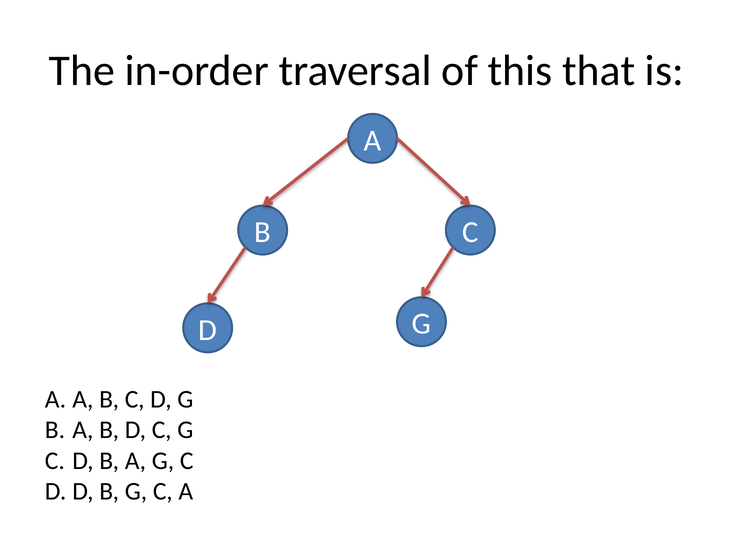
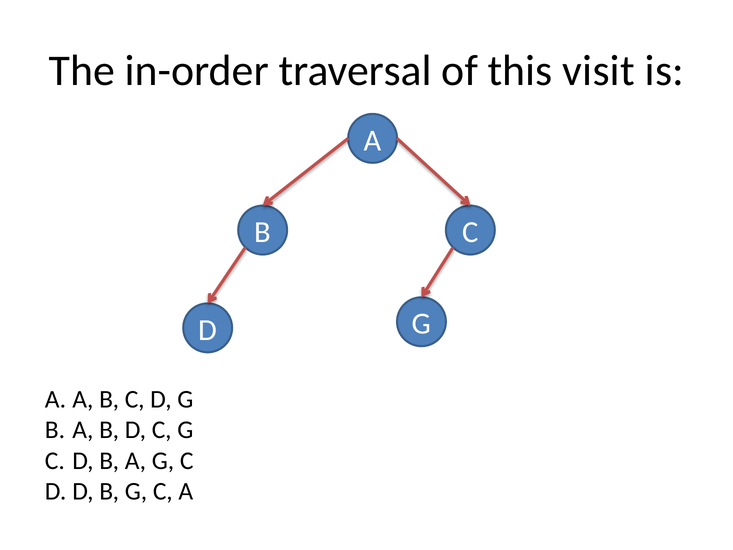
that: that -> visit
